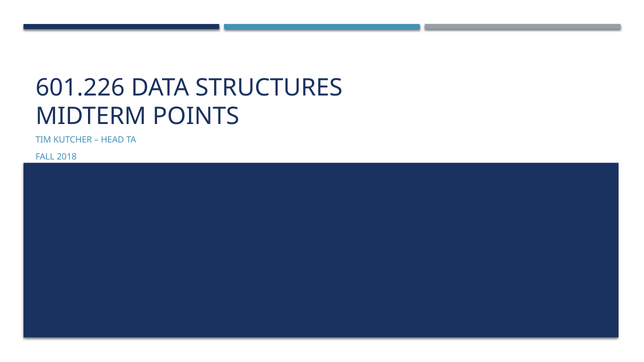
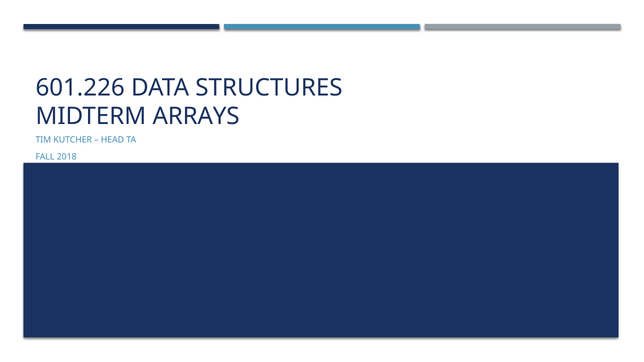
POINTS: POINTS -> ARRAYS
